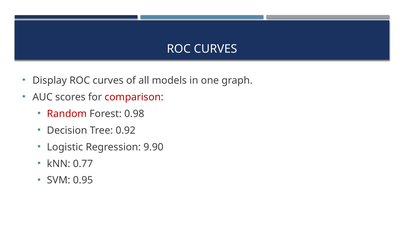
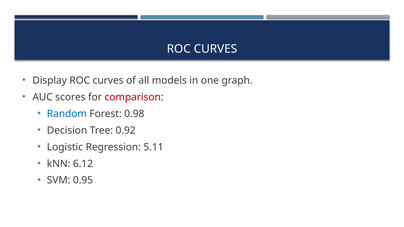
Random colour: red -> blue
9.90: 9.90 -> 5.11
0.77: 0.77 -> 6.12
